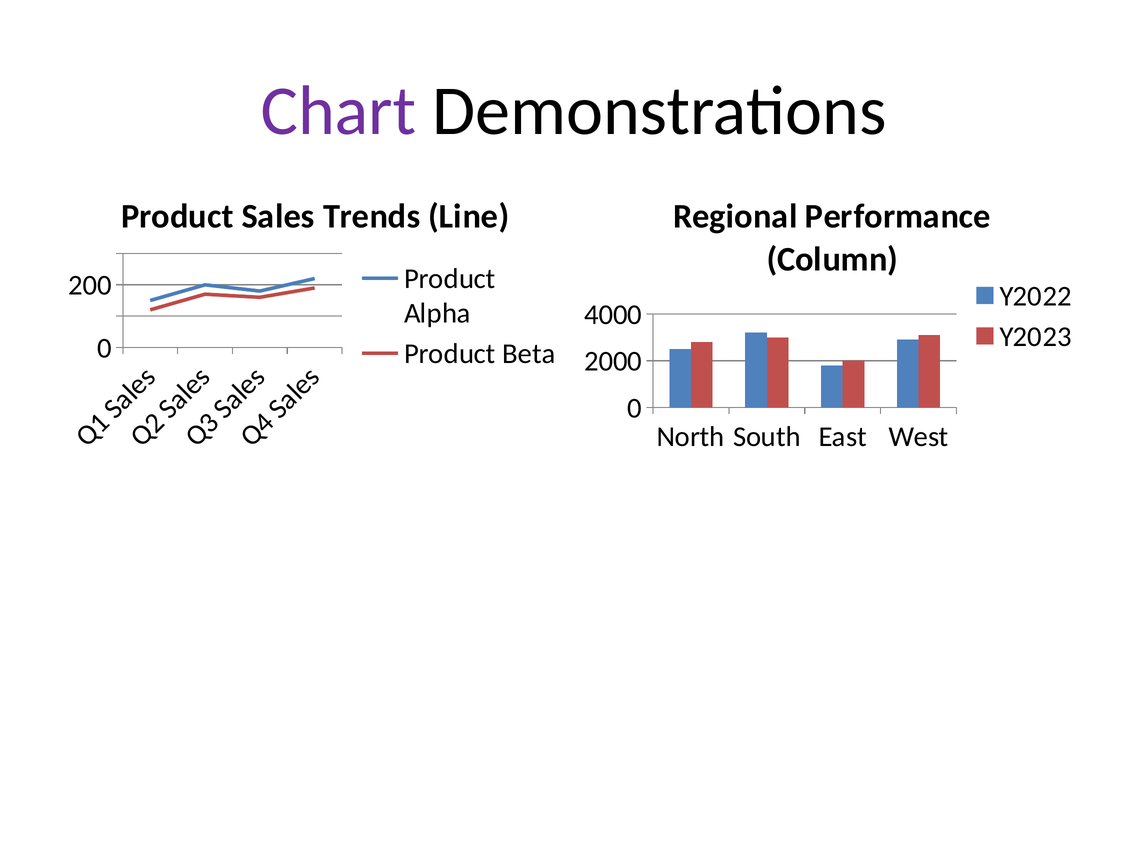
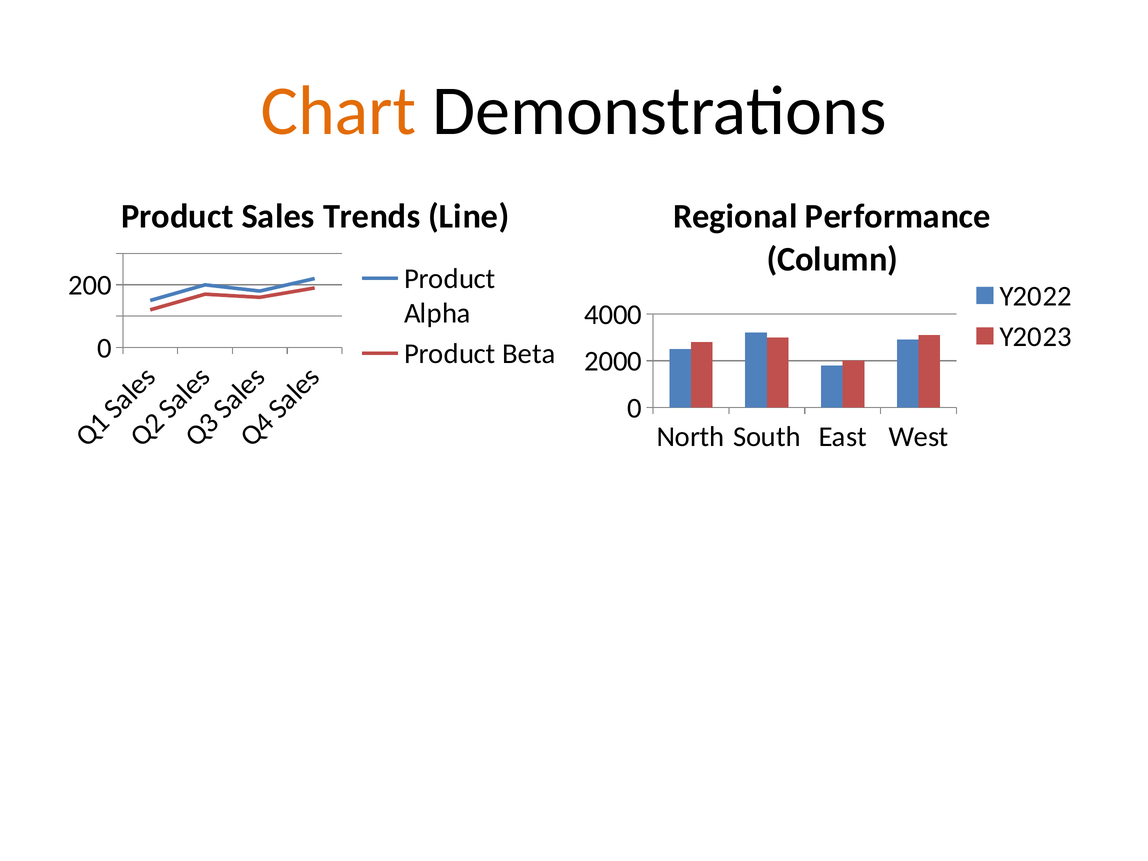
Chart colour: purple -> orange
